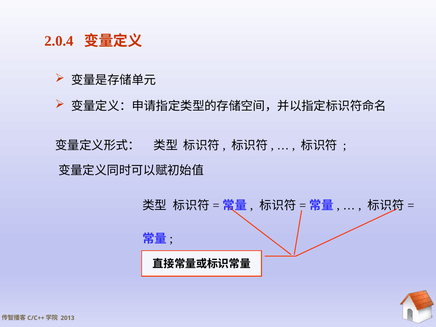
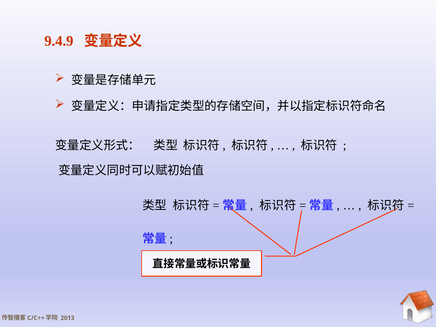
2.0.4: 2.0.4 -> 9.4.9
